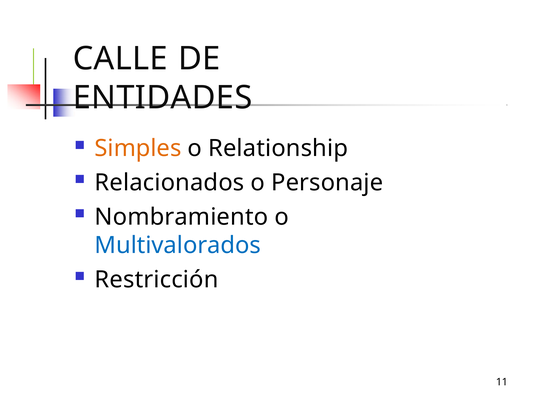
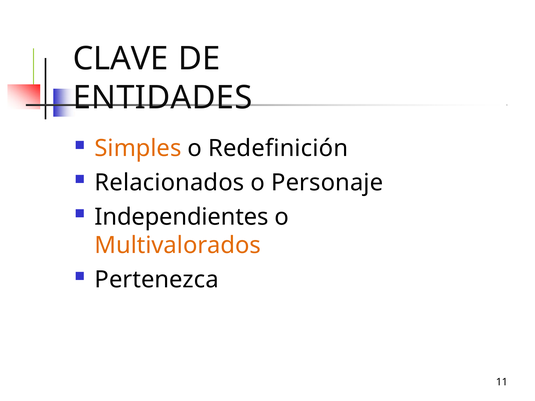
CALLE: CALLE -> CLAVE
Relationship: Relationship -> Redefinición
Nombramiento: Nombramiento -> Independientes
Multivalorados colour: blue -> orange
Restricción: Restricción -> Pertenezca
